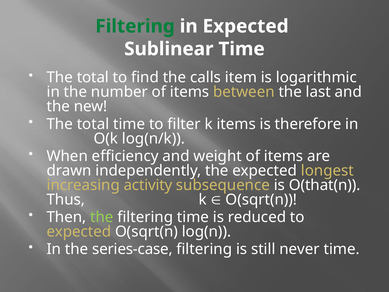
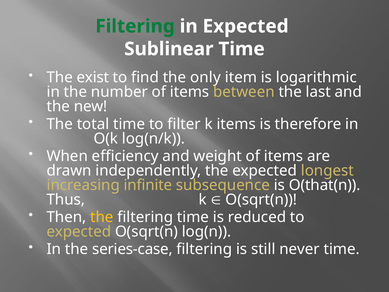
total at (93, 77): total -> exist
calls: calls -> only
activity: activity -> infinite
the at (102, 217) colour: light green -> yellow
